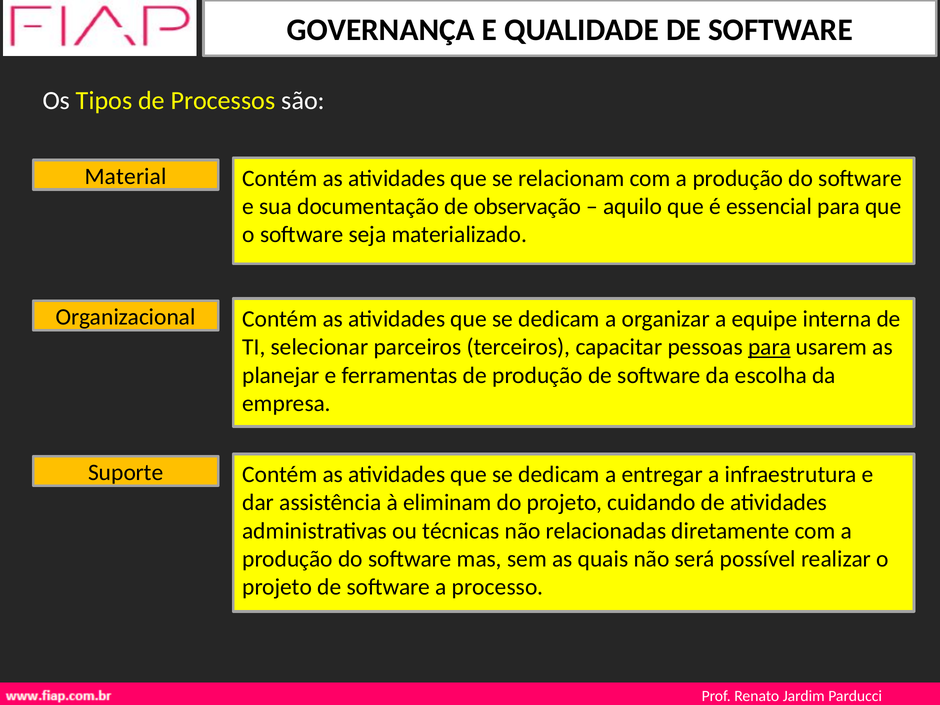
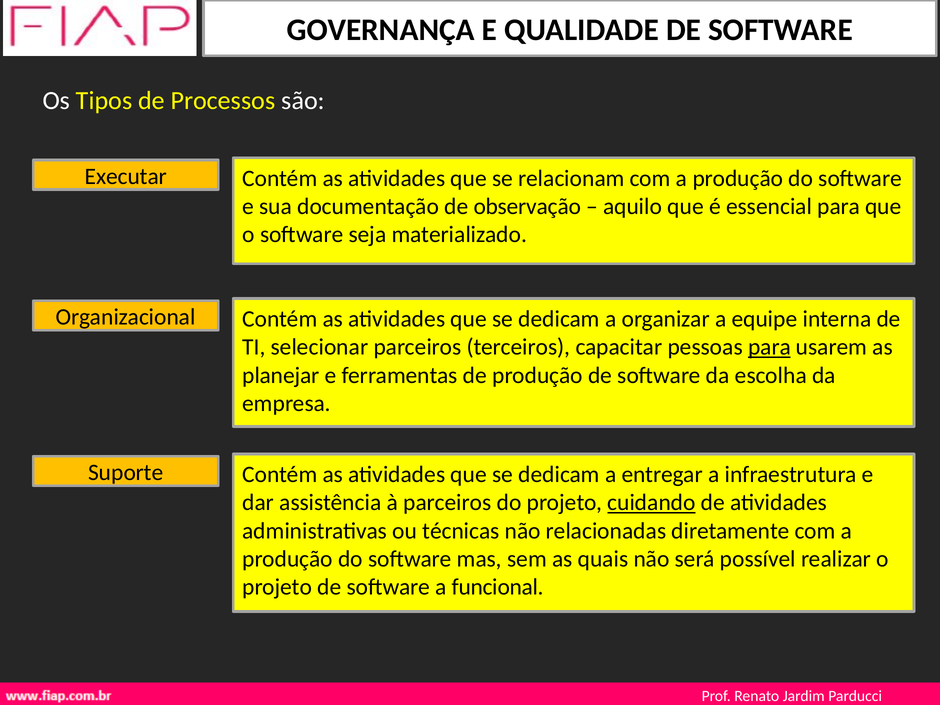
Material: Material -> Executar
à eliminam: eliminam -> parceiros
cuidando underline: none -> present
processo: processo -> funcional
